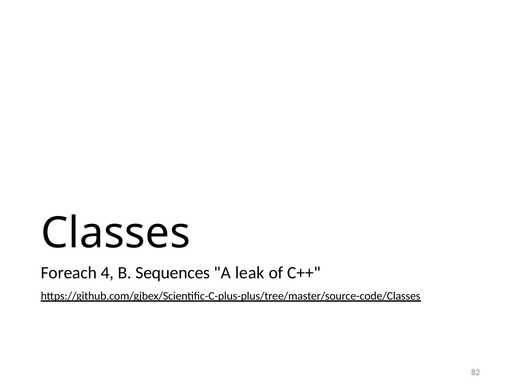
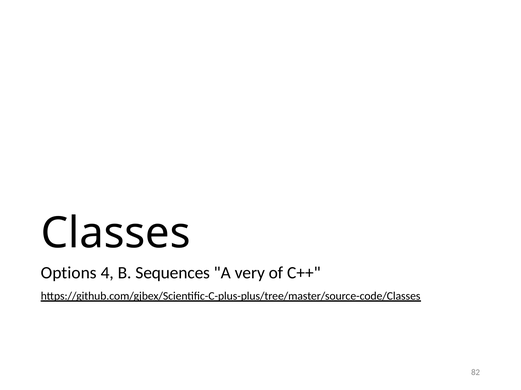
Foreach: Foreach -> Options
leak: leak -> very
